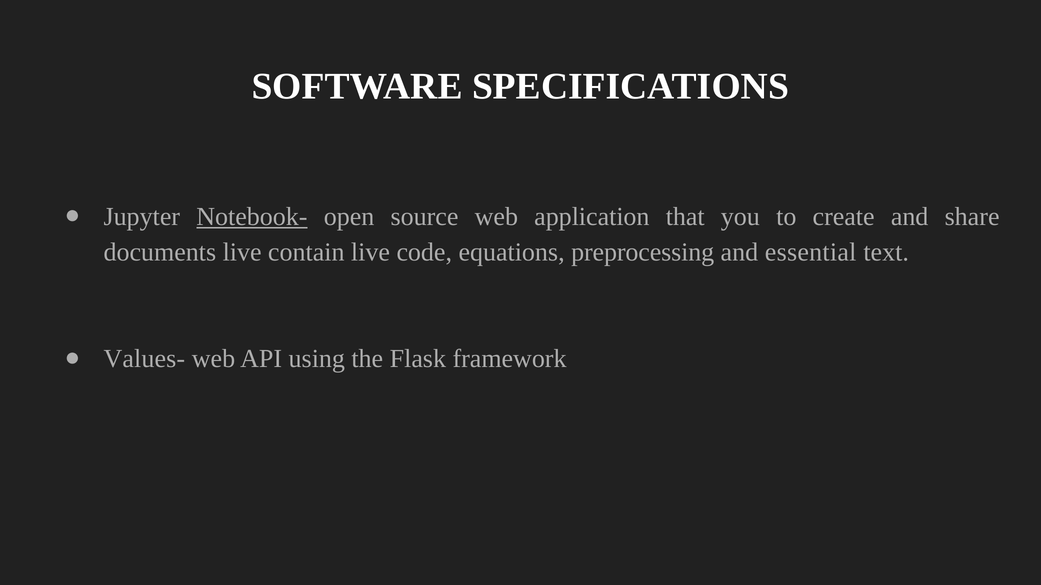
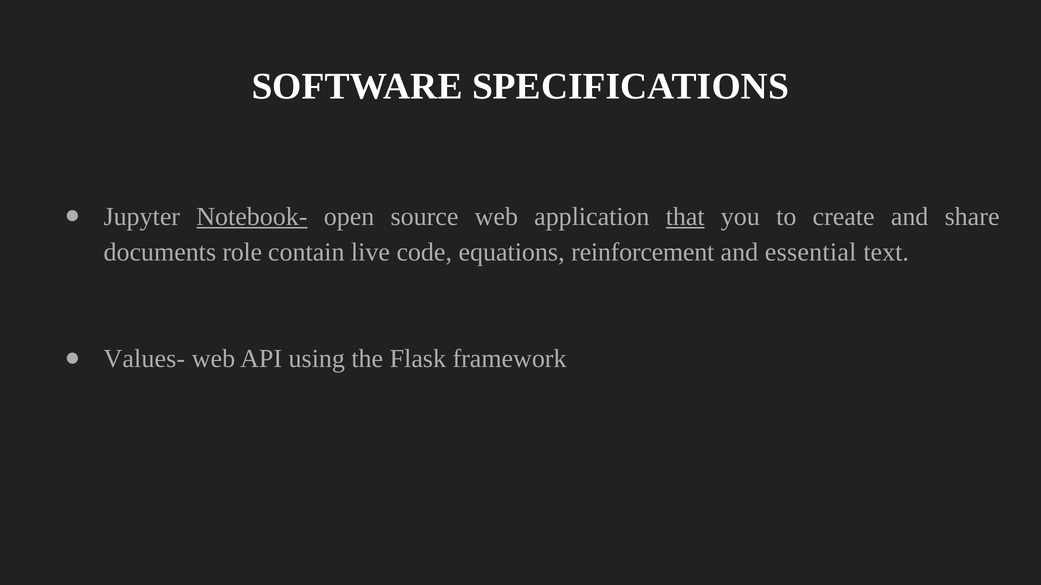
that underline: none -> present
documents live: live -> role
preprocessing: preprocessing -> reinforcement
